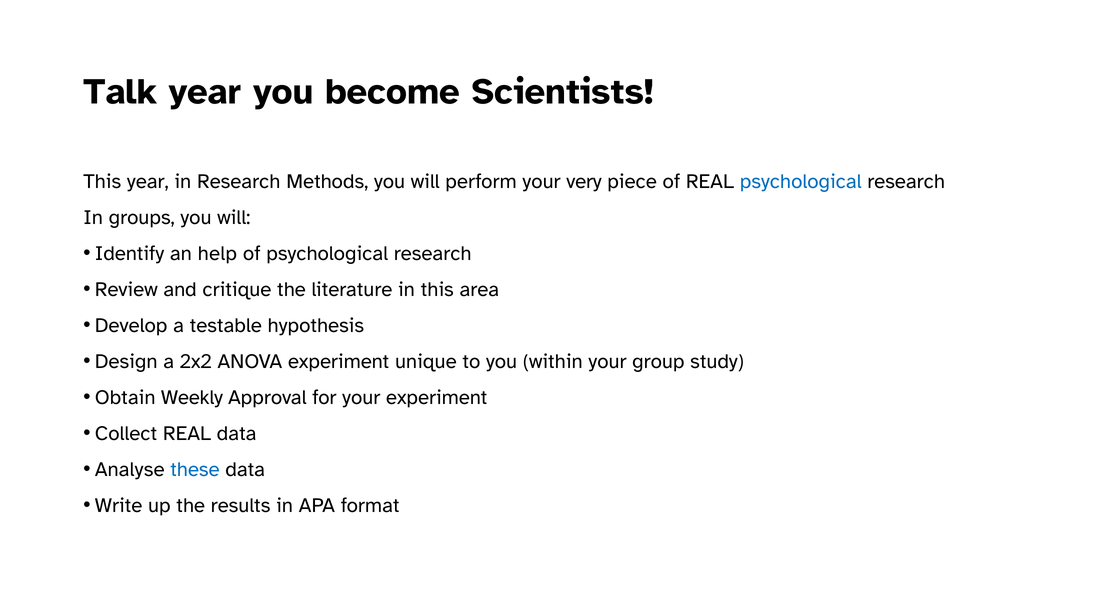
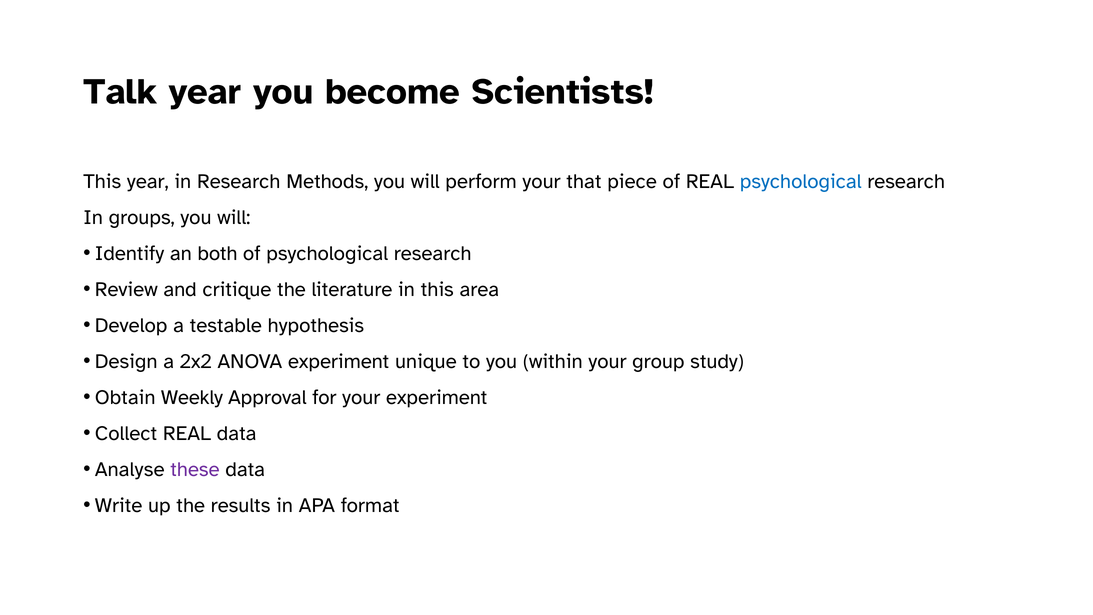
very: very -> that
help: help -> both
these colour: blue -> purple
